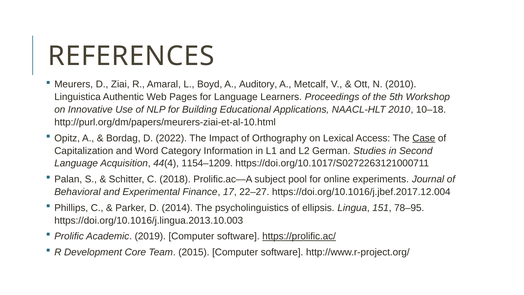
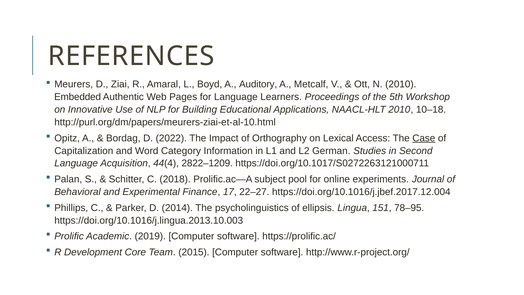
Linguistica: Linguistica -> Embedded
1154–1209: 1154–1209 -> 2822–1209
https://prolific.ac/ underline: present -> none
